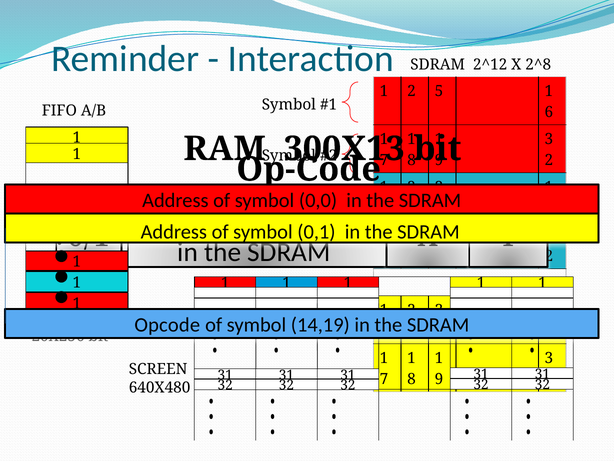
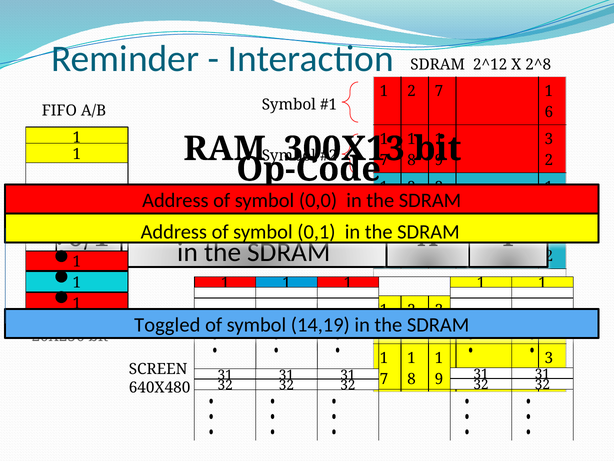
2 5: 5 -> 7
Opcode: Opcode -> Toggled
